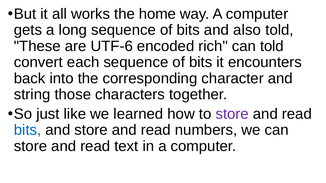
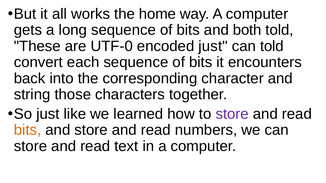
also: also -> both
UTF-6: UTF-6 -> UTF-0
encoded rich: rich -> just
bits at (28, 130) colour: blue -> orange
